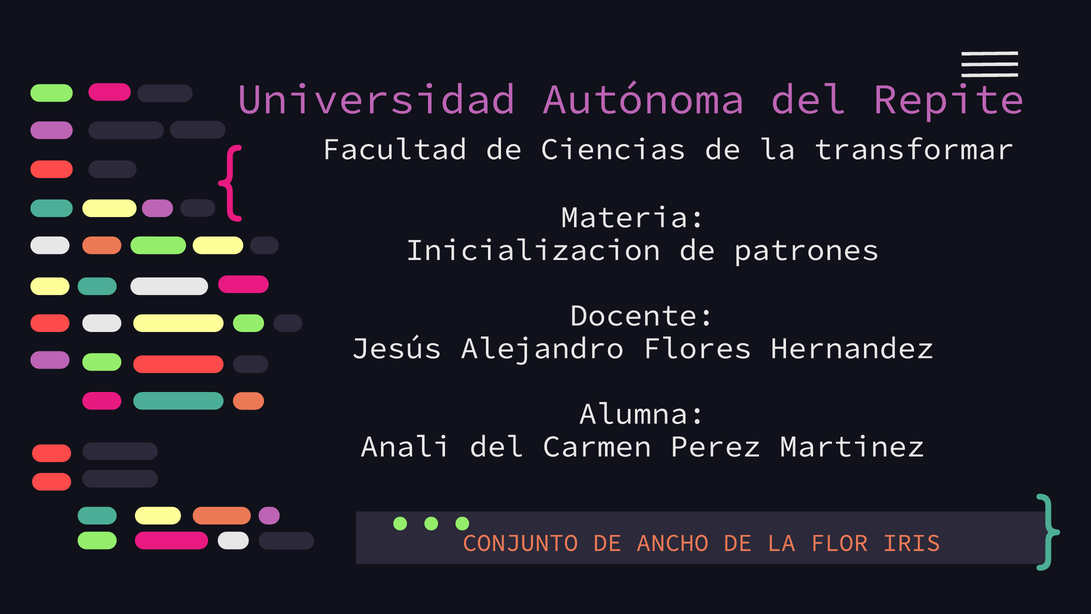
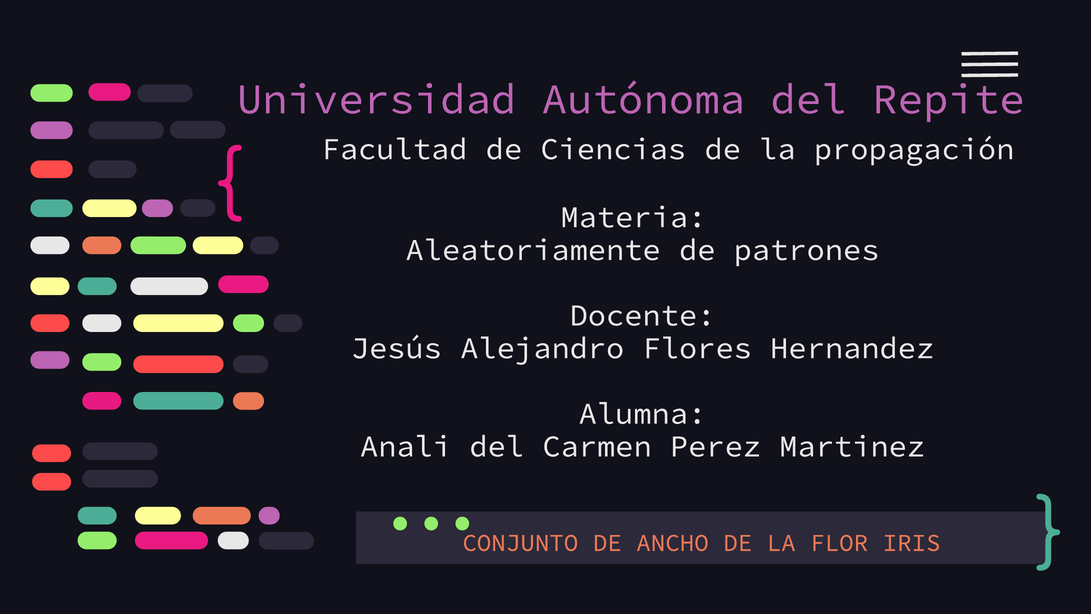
transformar: transformar -> propagación
Inicializacion: Inicializacion -> Aleatoriamente
